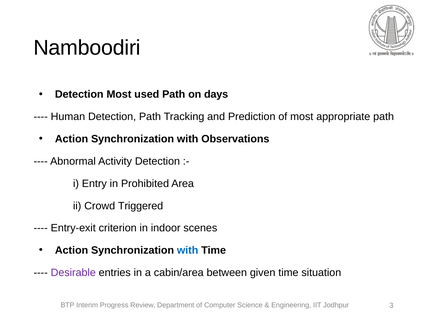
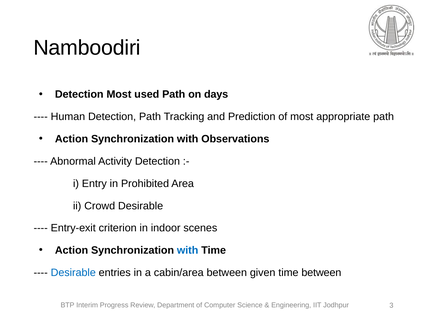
Crowd Triggered: Triggered -> Desirable
Desirable at (73, 273) colour: purple -> blue
time situation: situation -> between
